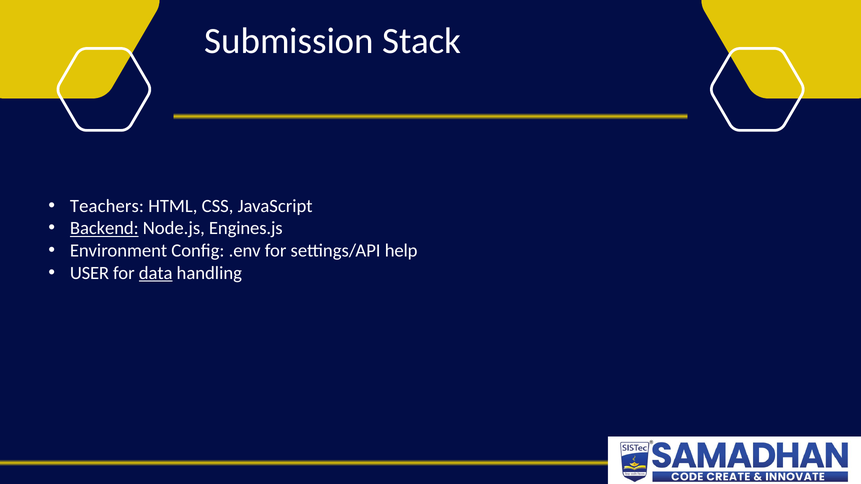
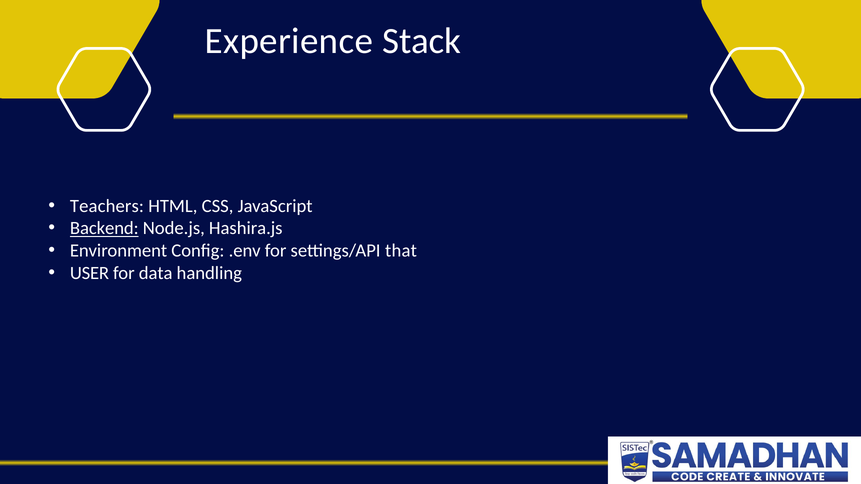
Submission: Submission -> Experience
Engines.js: Engines.js -> Hashira.js
help: help -> that
data underline: present -> none
